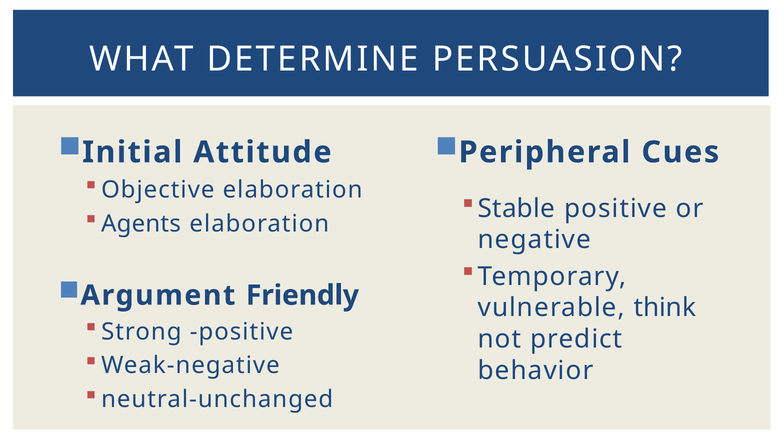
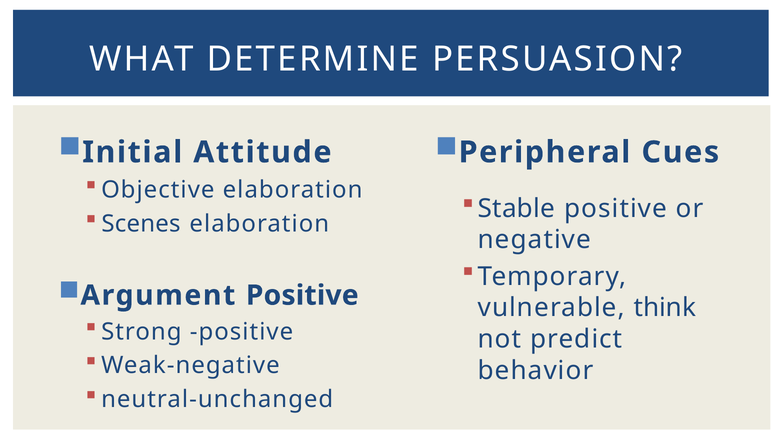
Agents: Agents -> Scenes
Argument Friendly: Friendly -> Positive
